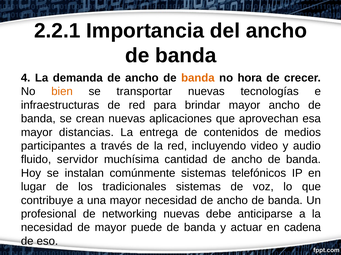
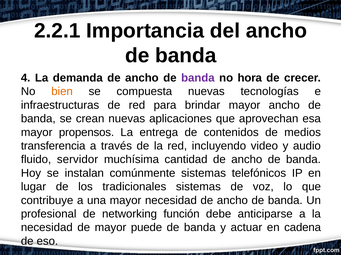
banda at (198, 78) colour: orange -> purple
transportar: transportar -> compuesta
distancias: distancias -> propensos
participantes: participantes -> transferencia
networking nuevas: nuevas -> función
